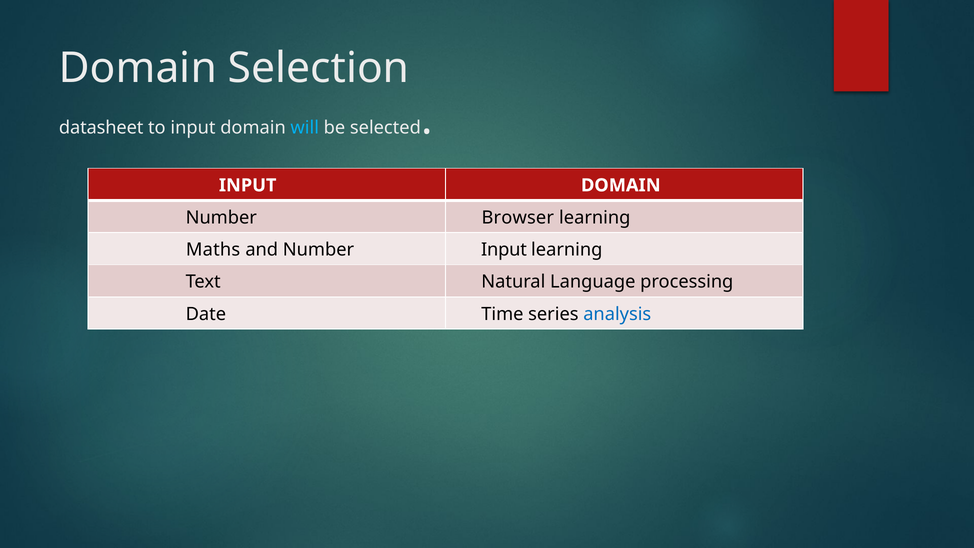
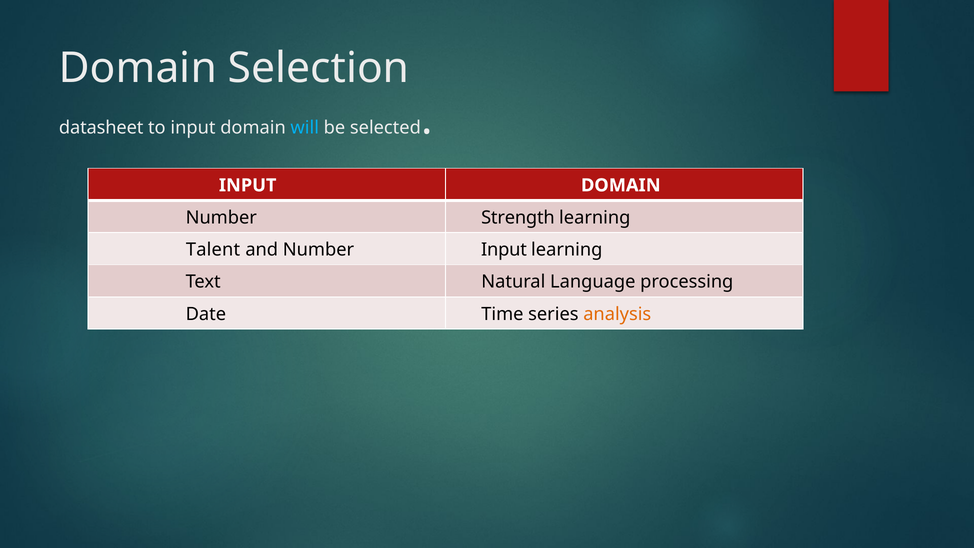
Browser: Browser -> Strength
Maths: Maths -> Talent
analysis colour: blue -> orange
